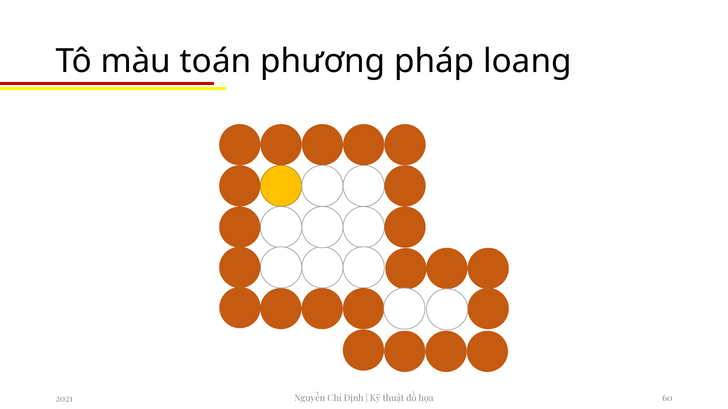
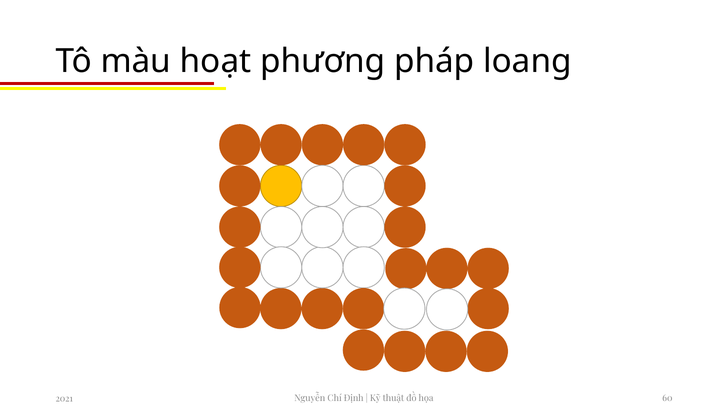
toán: toán -> hoạt
